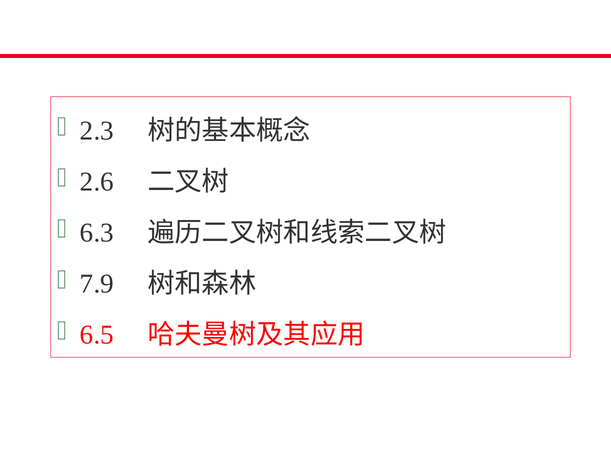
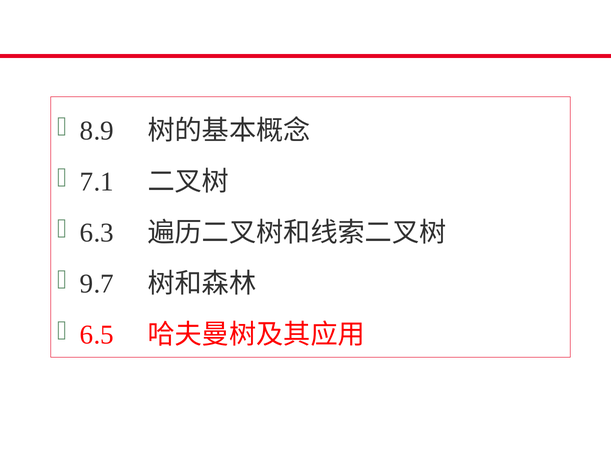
2.3: 2.3 -> 8.9
2.6: 2.6 -> 7.1
7.9: 7.9 -> 9.7
